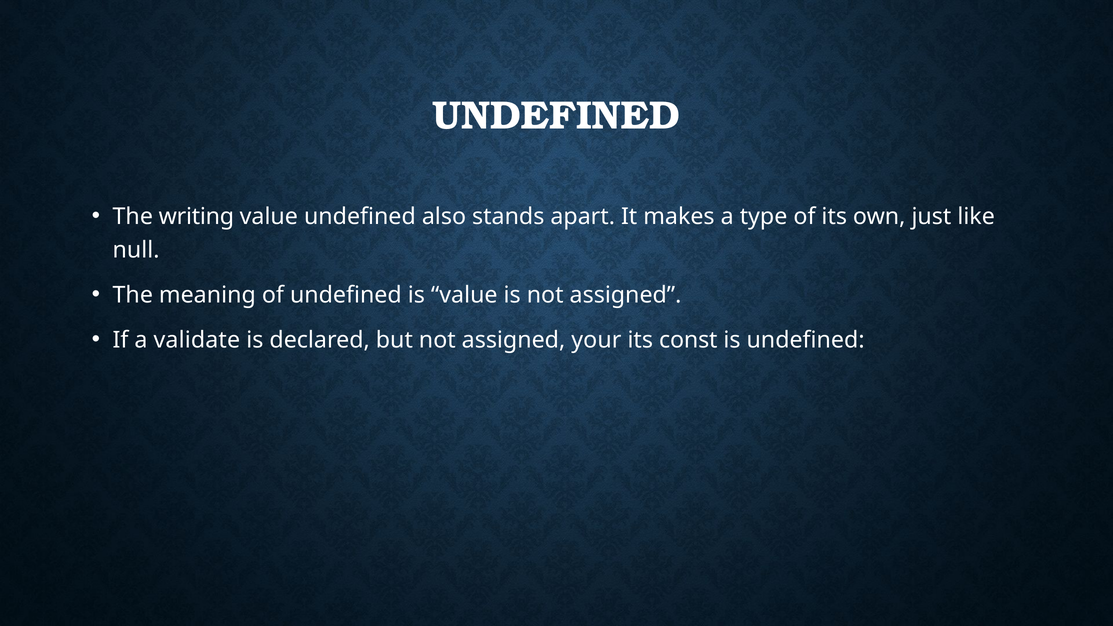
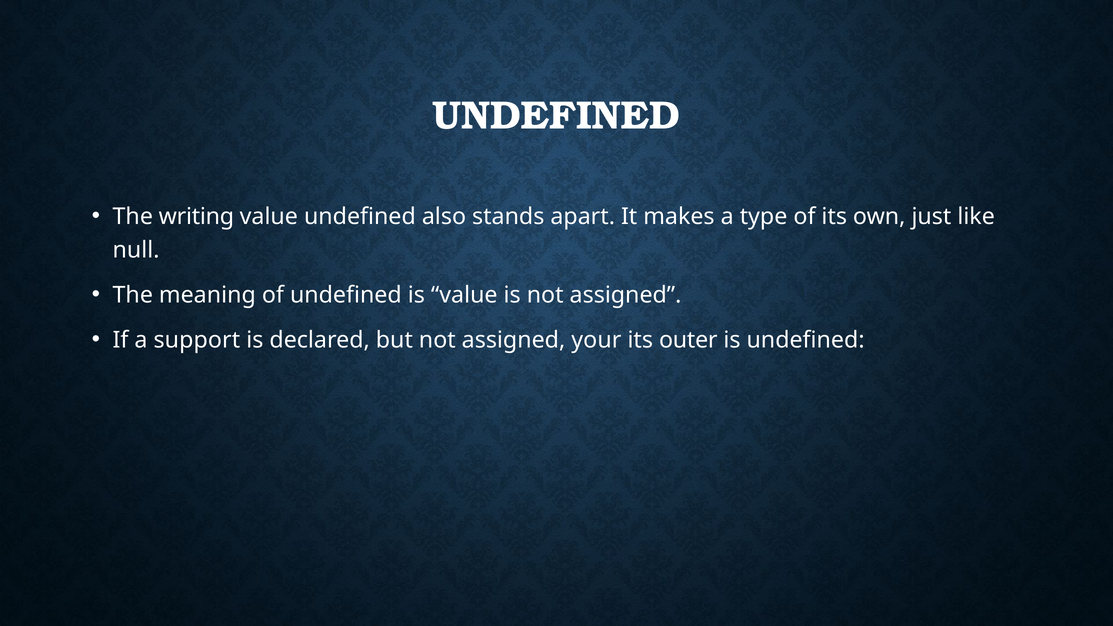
validate: validate -> support
const: const -> outer
